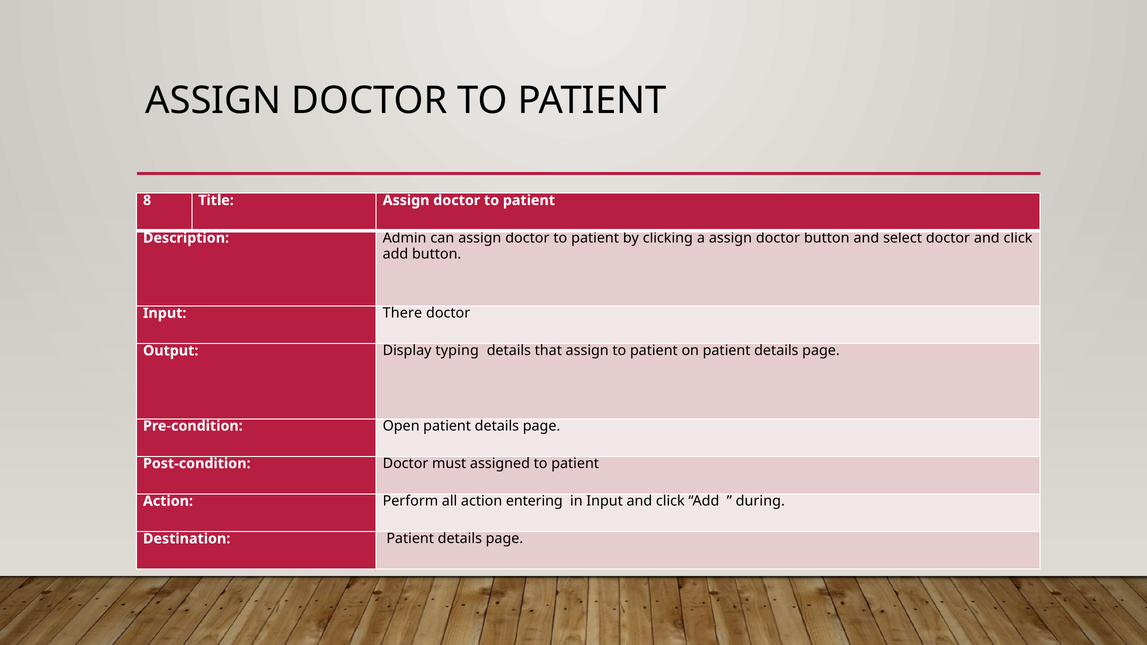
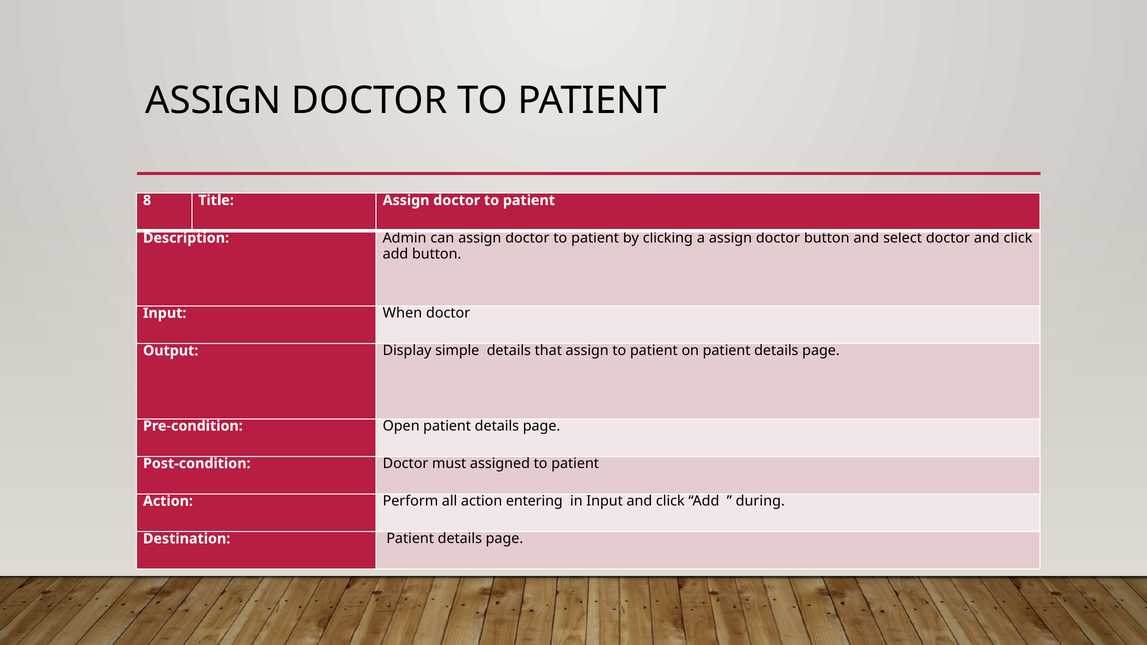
There: There -> When
typing: typing -> simple
